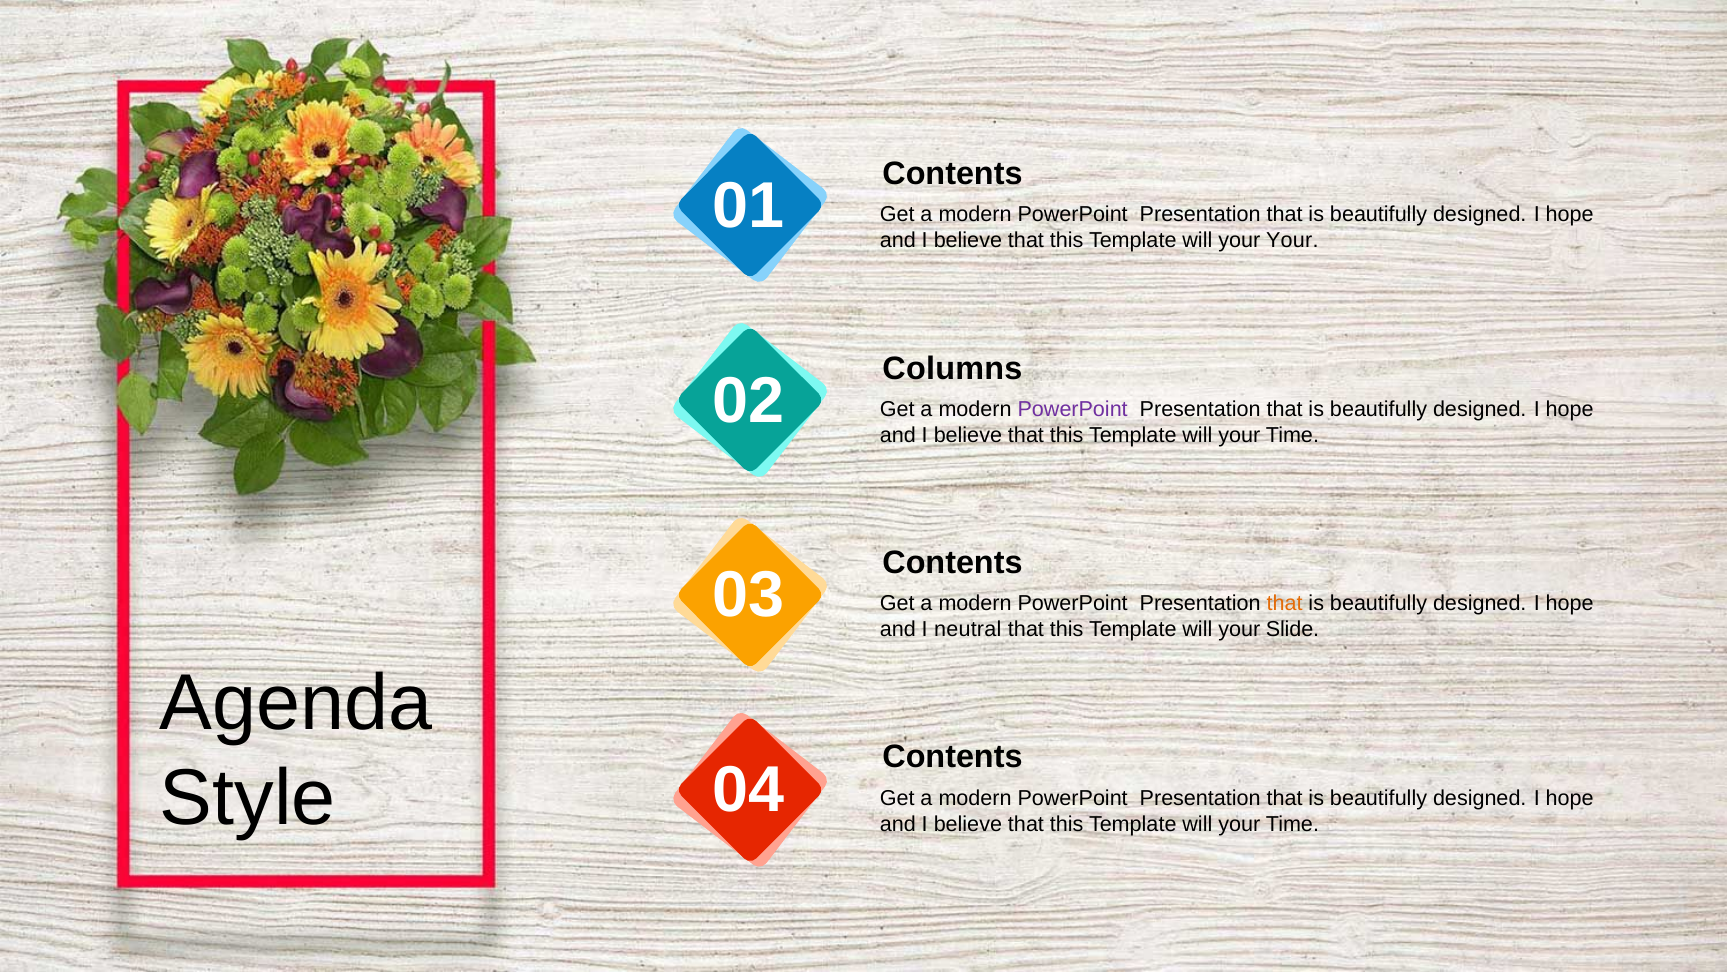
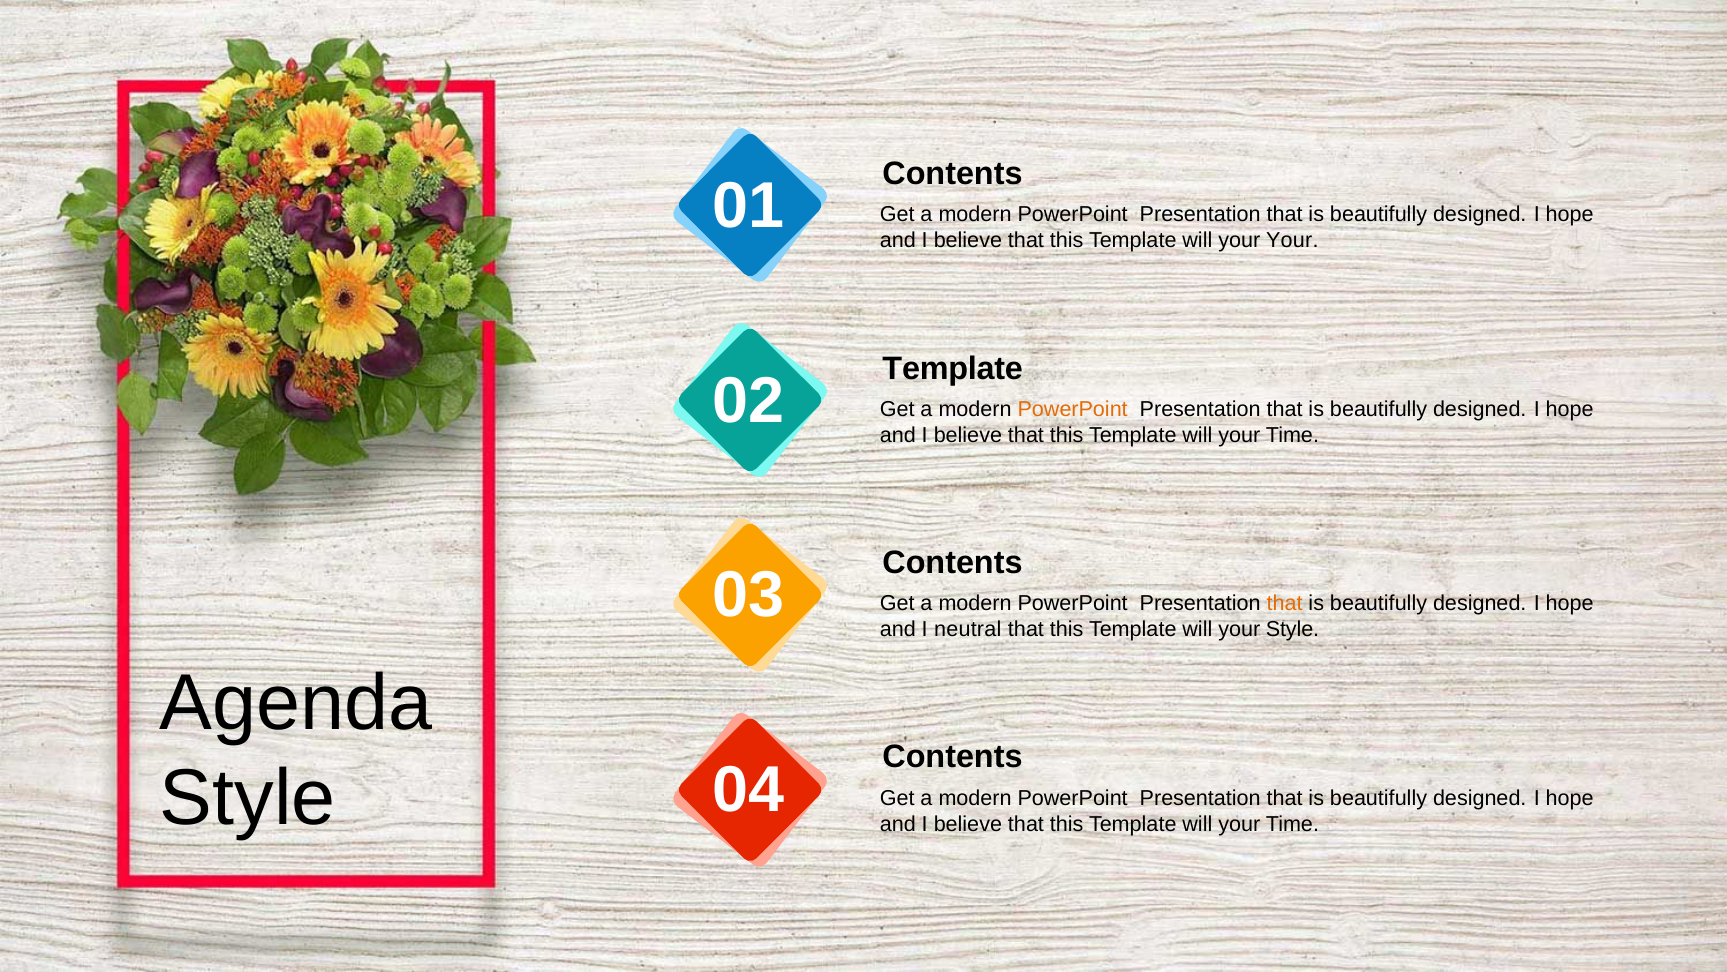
Columns at (952, 368): Columns -> Template
PowerPoint at (1073, 409) colour: purple -> orange
your Slide: Slide -> Style
